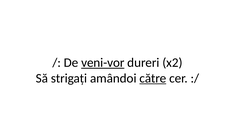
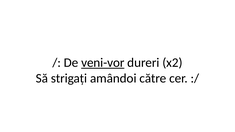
către underline: present -> none
